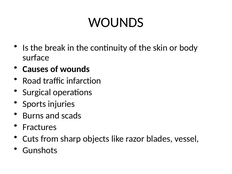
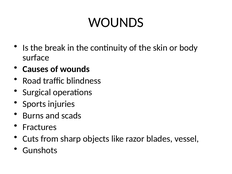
infarction: infarction -> blindness
